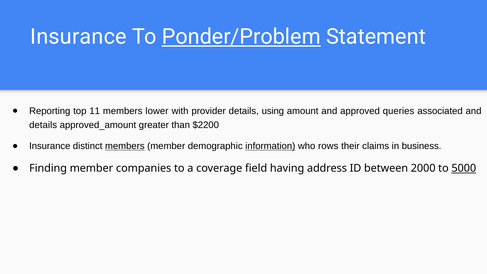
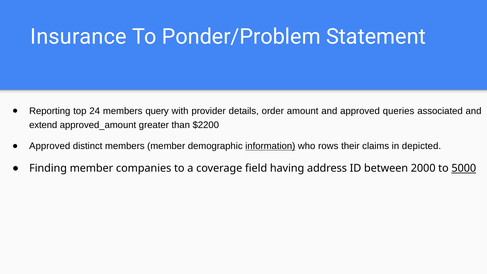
Ponder/Problem underline: present -> none
11: 11 -> 24
lower: lower -> query
using: using -> order
details at (43, 125): details -> extend
Insurance at (50, 146): Insurance -> Approved
members at (125, 146) underline: present -> none
business: business -> depicted
